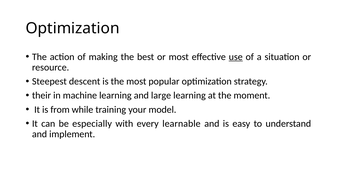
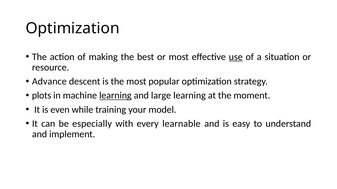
Steepest: Steepest -> Advance
their: their -> plots
learning at (115, 96) underline: none -> present
from: from -> even
